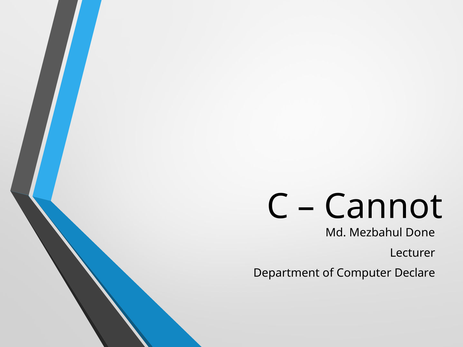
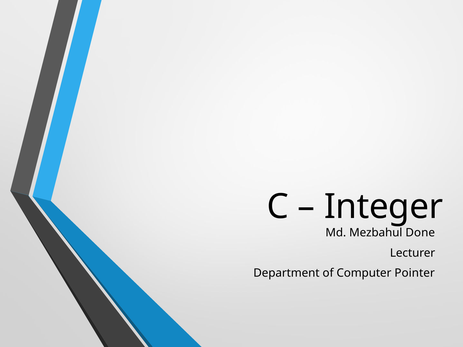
Cannot: Cannot -> Integer
Declare: Declare -> Pointer
